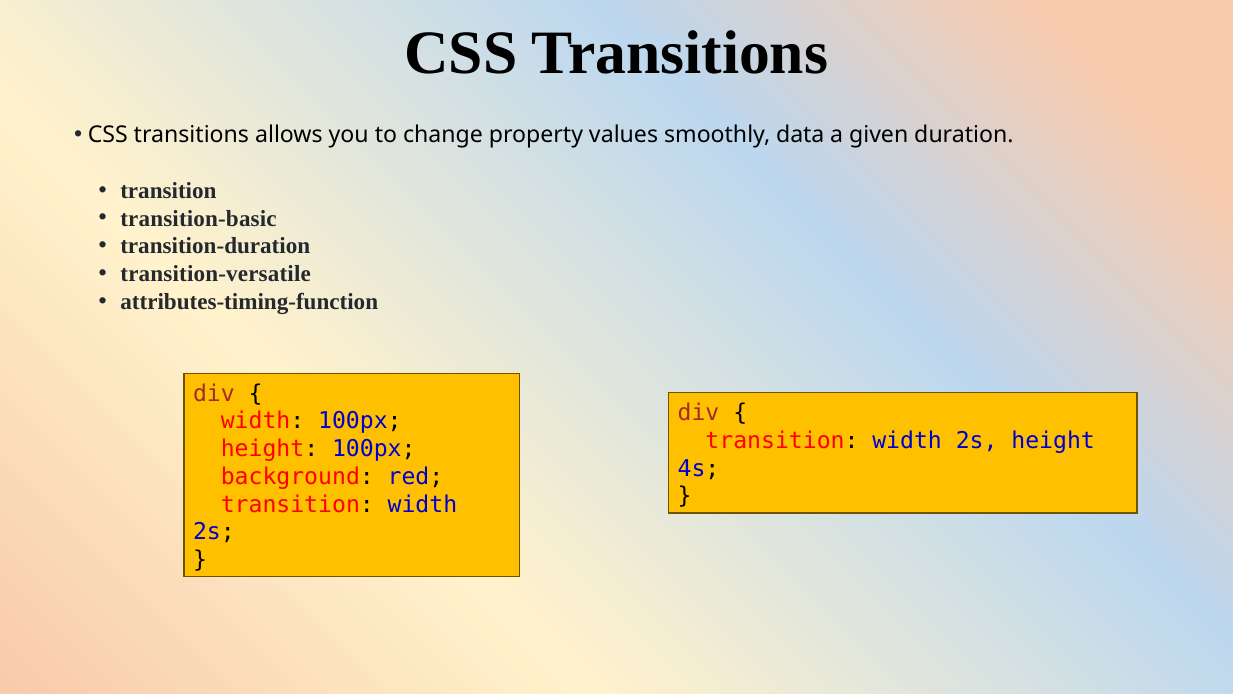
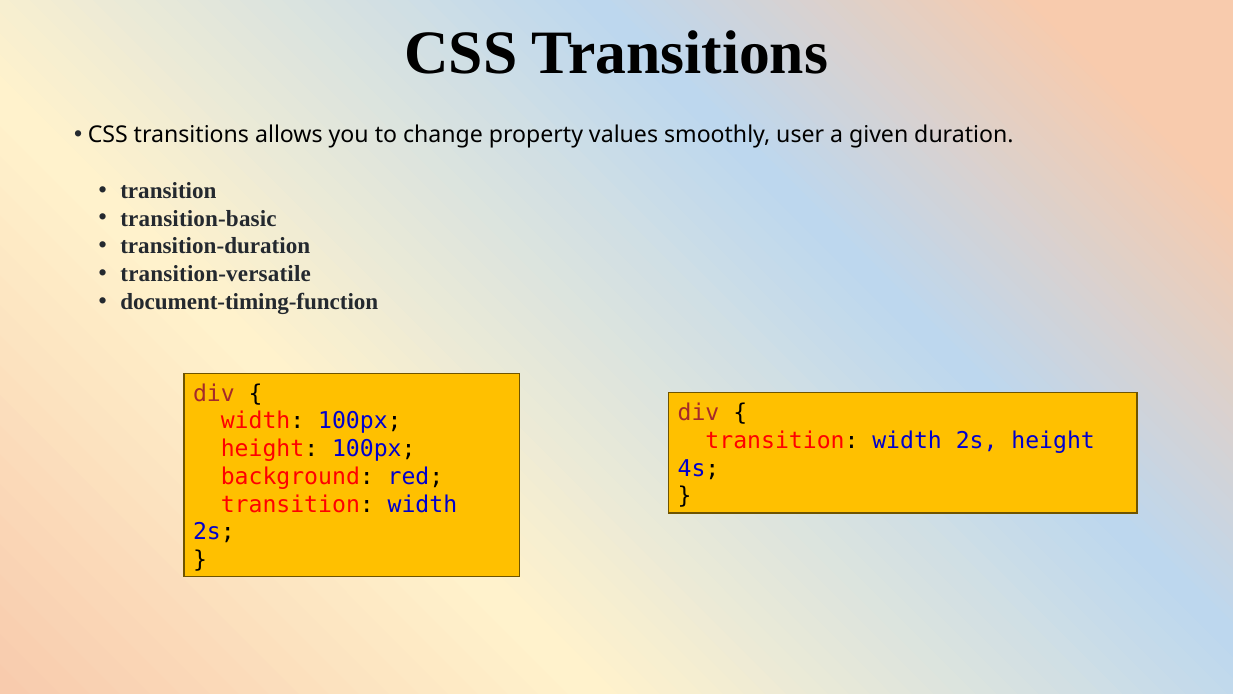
data: data -> user
attributes-timing-function: attributes-timing-function -> document-timing-function
